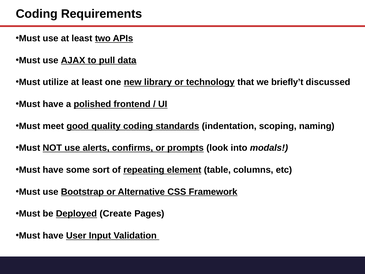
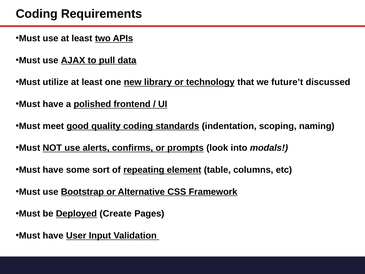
briefly’t: briefly’t -> future’t
